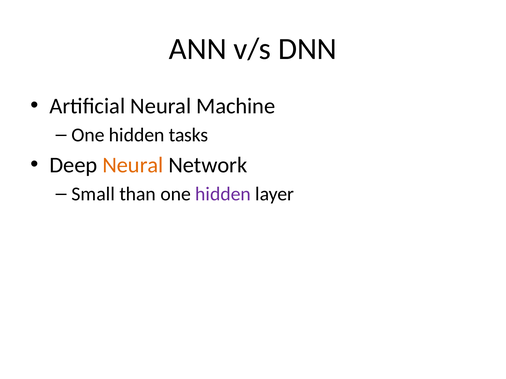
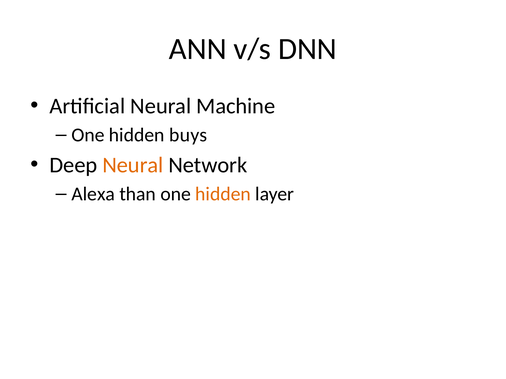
tasks: tasks -> buys
Small: Small -> Alexa
hidden at (223, 194) colour: purple -> orange
